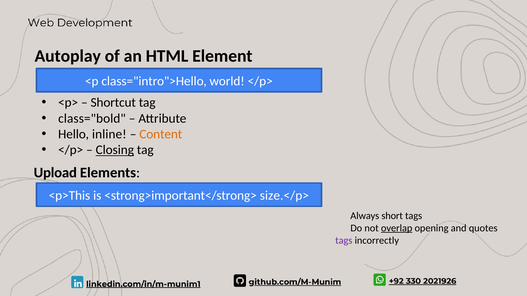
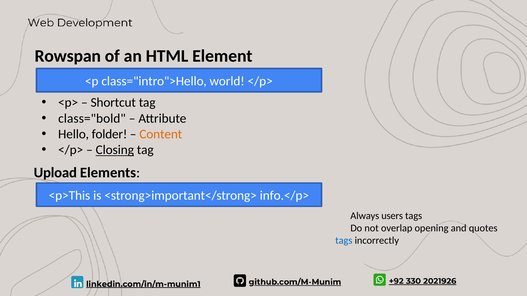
Autoplay: Autoplay -> Rowspan
inline: inline -> folder
size.</p>: size.</p> -> info.</p>
short: short -> users
overlap underline: present -> none
tags at (344, 241) colour: purple -> blue
